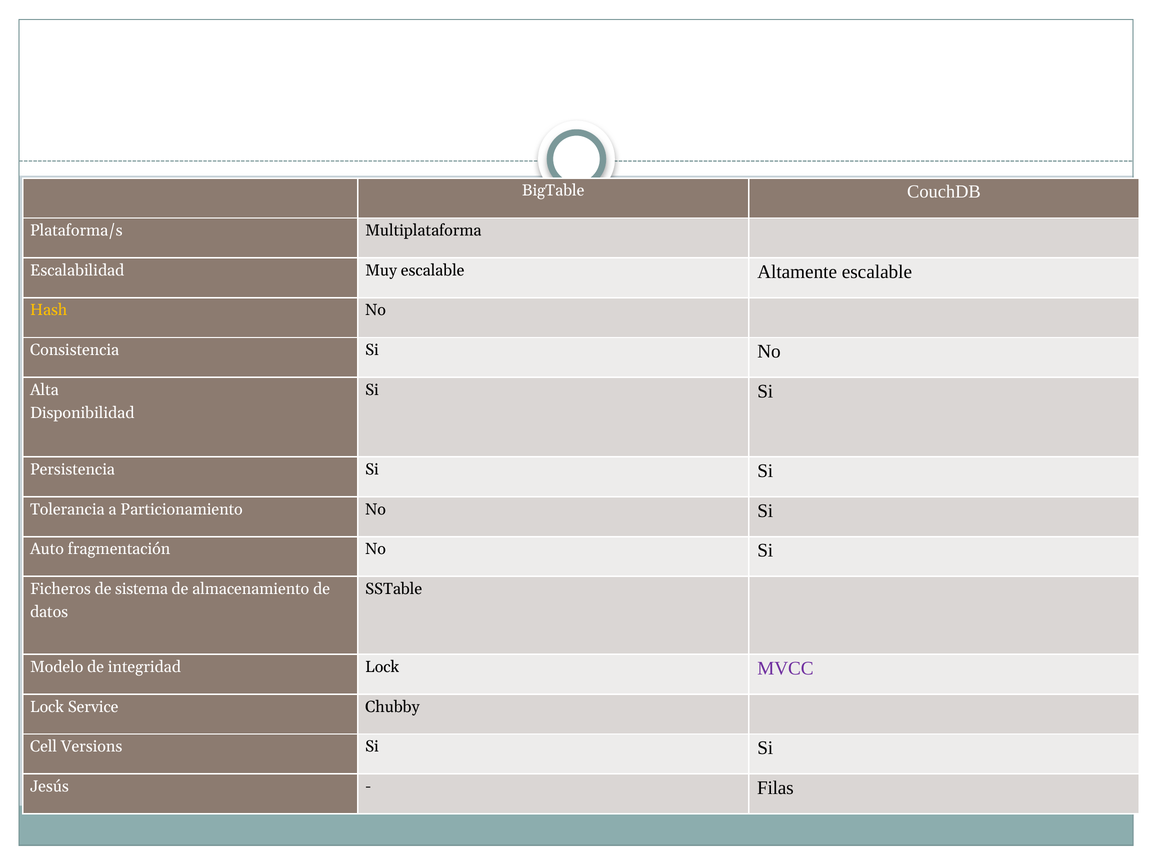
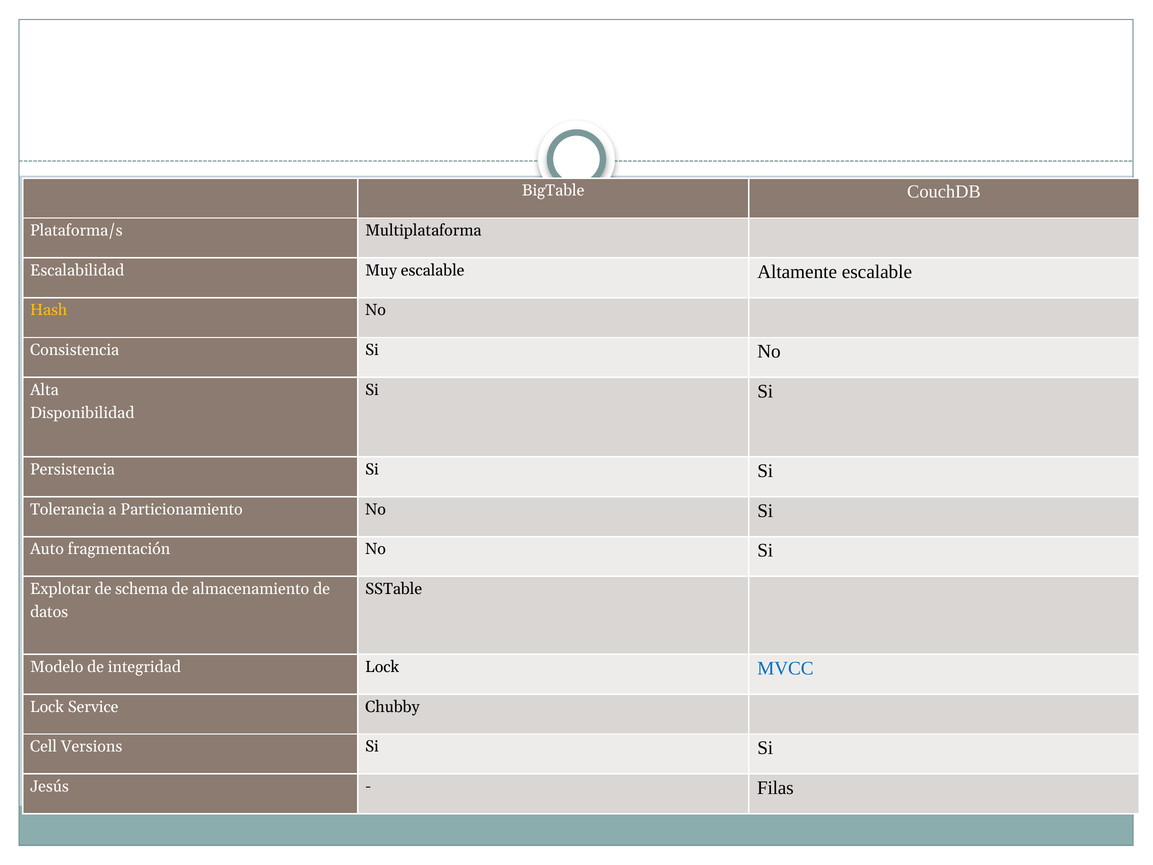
Ficheros: Ficheros -> Explotar
sistema: sistema -> schema
MVCC colour: purple -> blue
